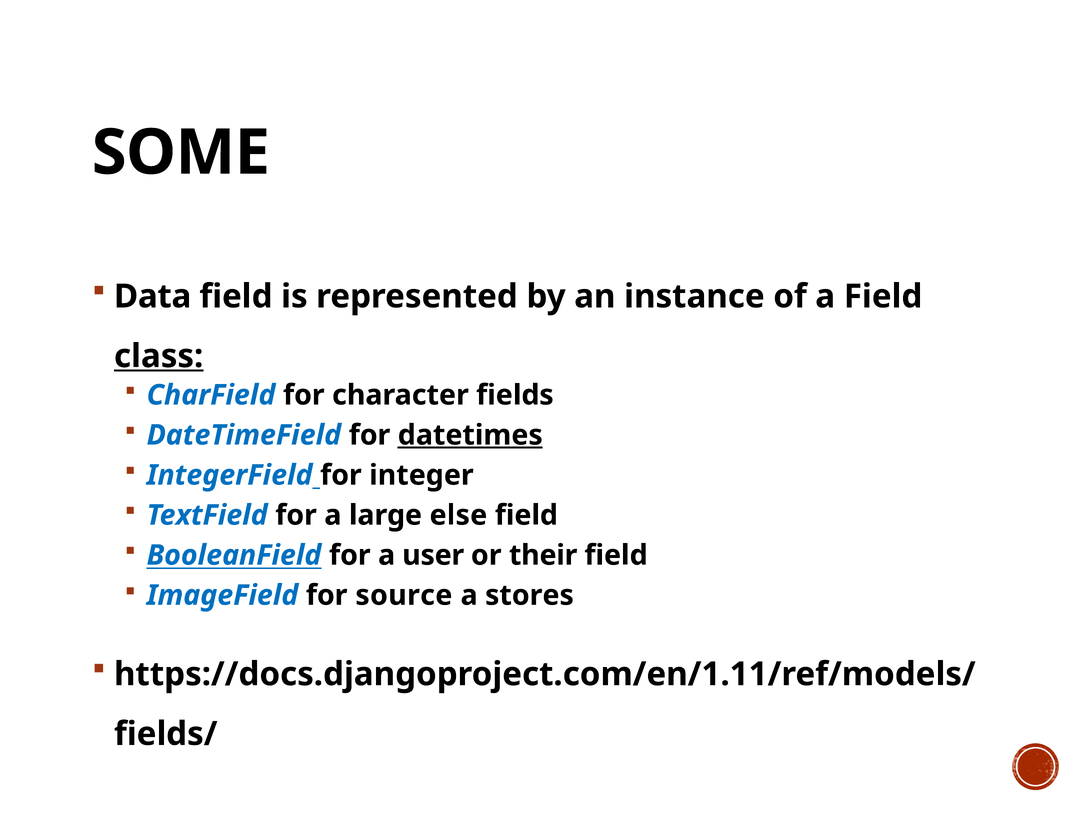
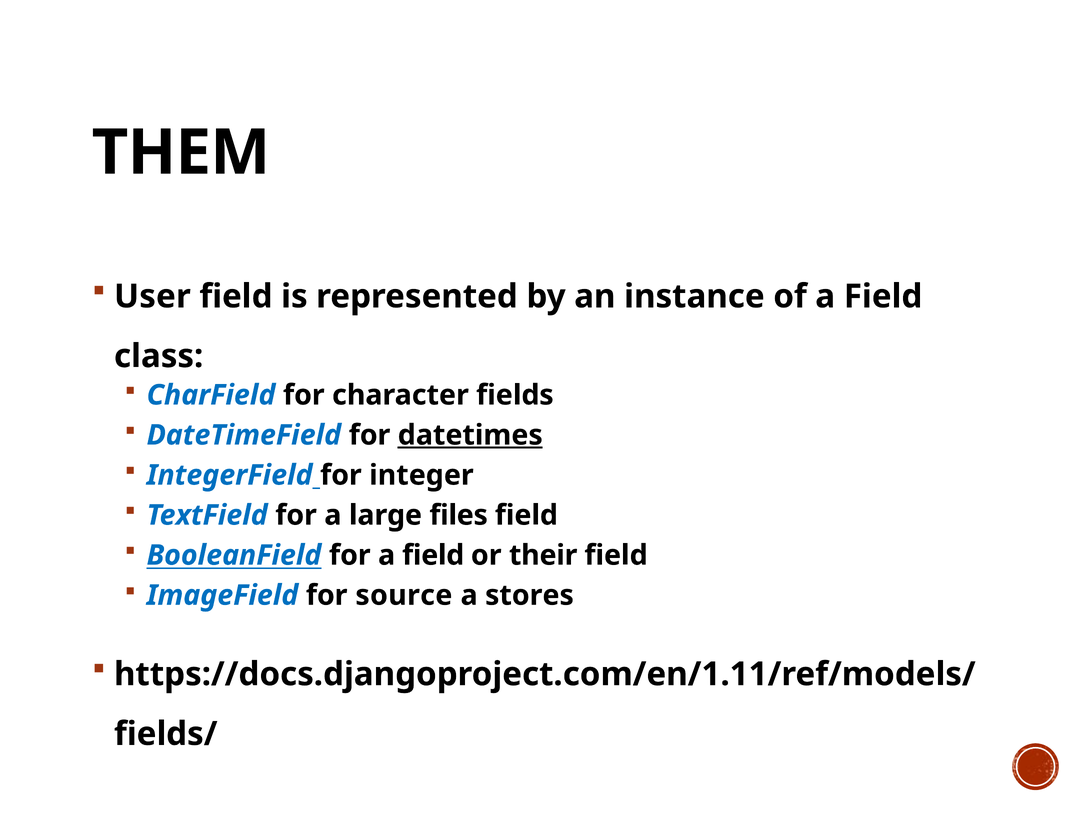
SOME: SOME -> THEM
Data: Data -> User
class underline: present -> none
else: else -> files
for a user: user -> field
